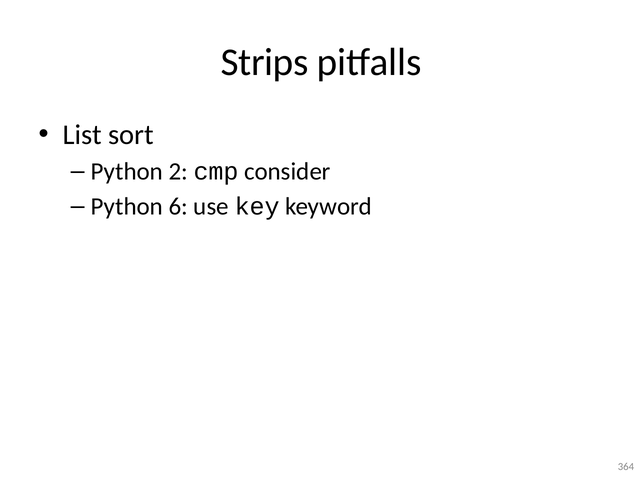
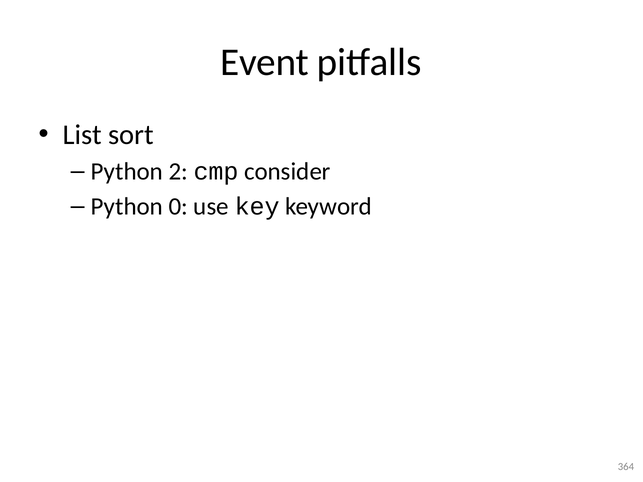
Strips: Strips -> Event
6: 6 -> 0
